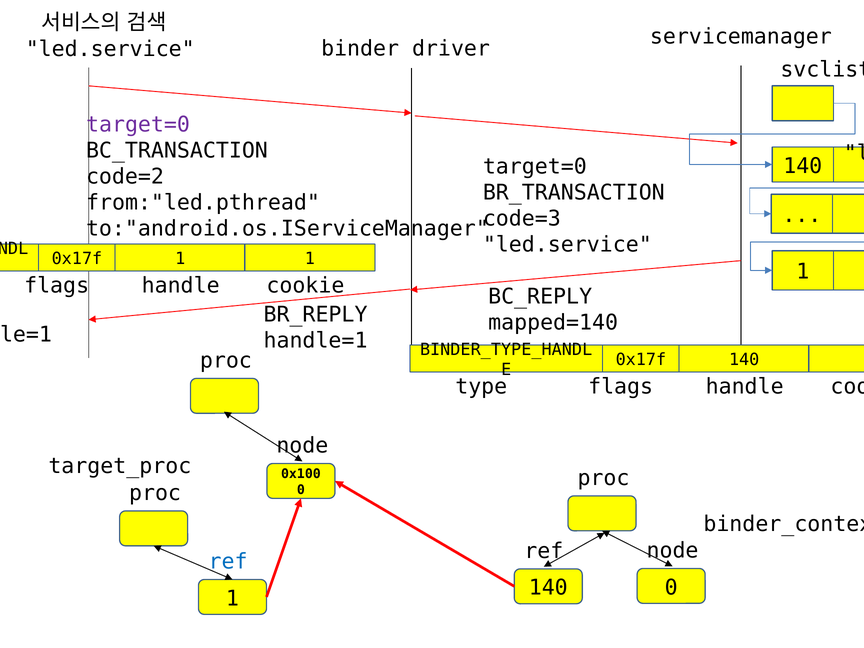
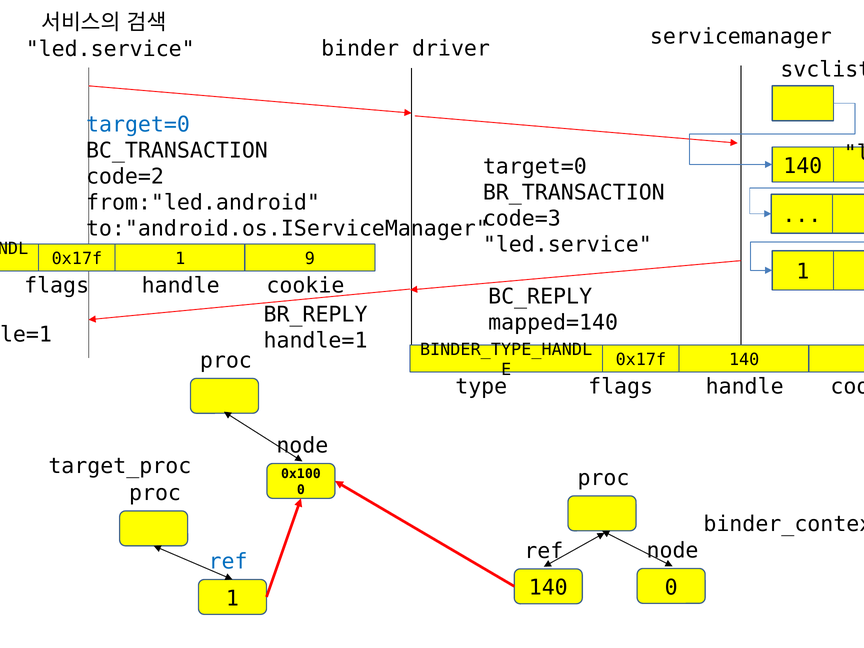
target=0 at (138, 125) colour: purple -> blue
from:"led.pthread: from:"led.pthread -> from:"led.android
1 1: 1 -> 9
